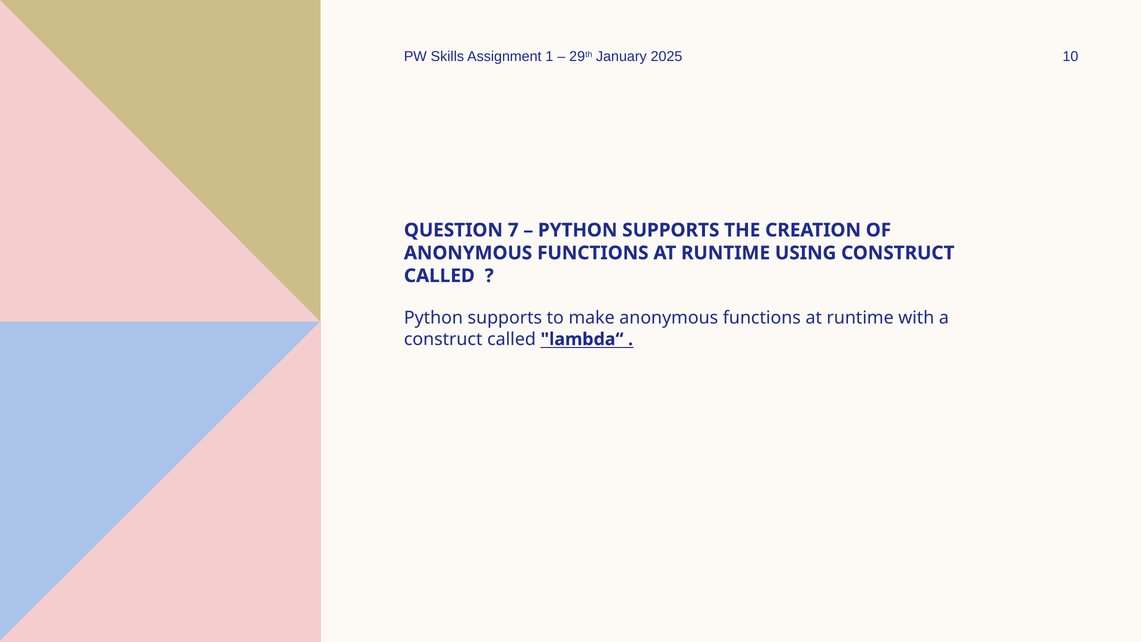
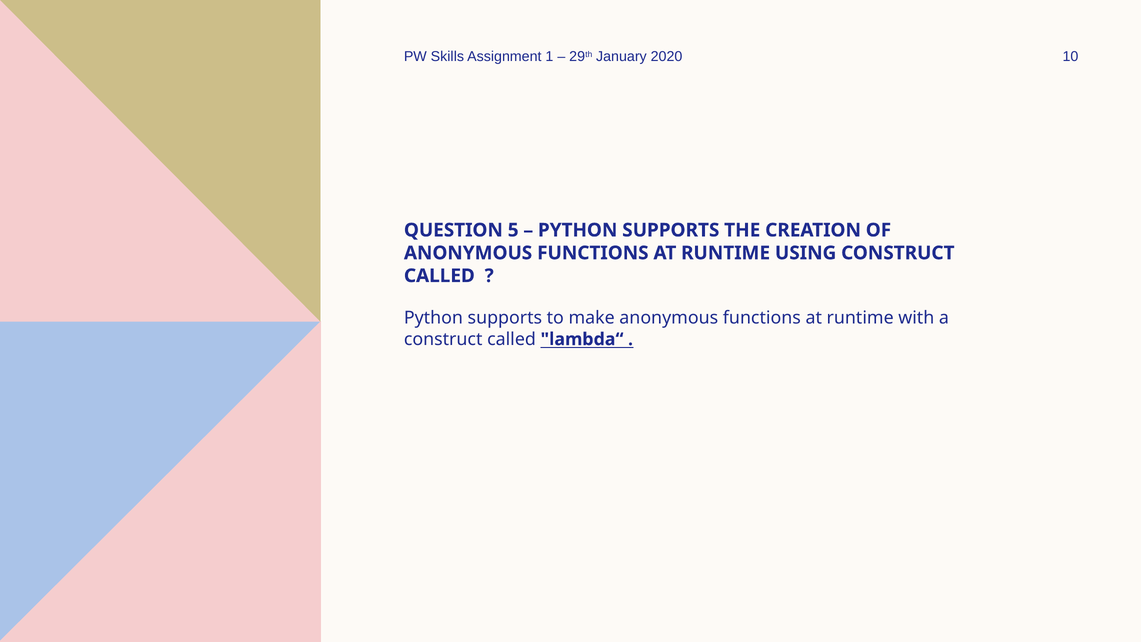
2025: 2025 -> 2020
7: 7 -> 5
